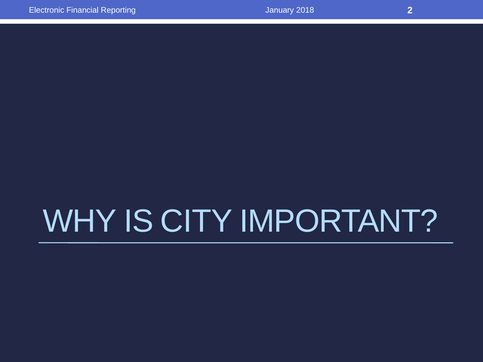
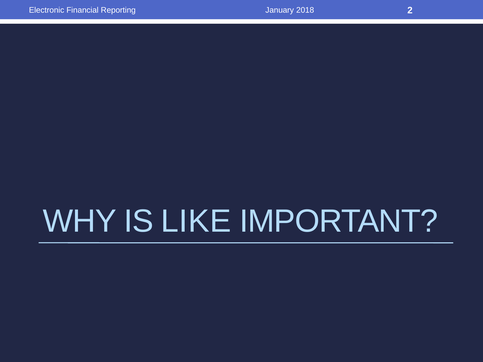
CITY: CITY -> LIKE
